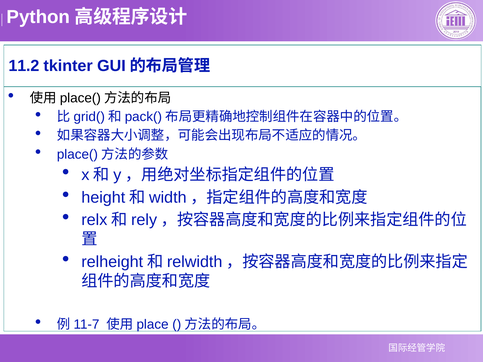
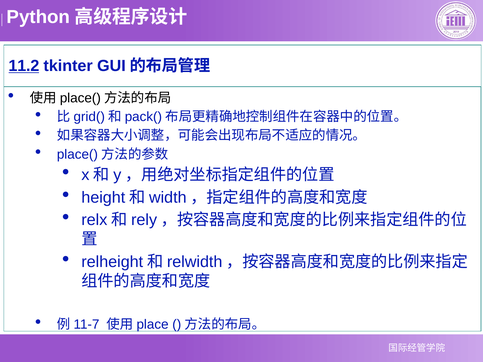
11.2 underline: none -> present
